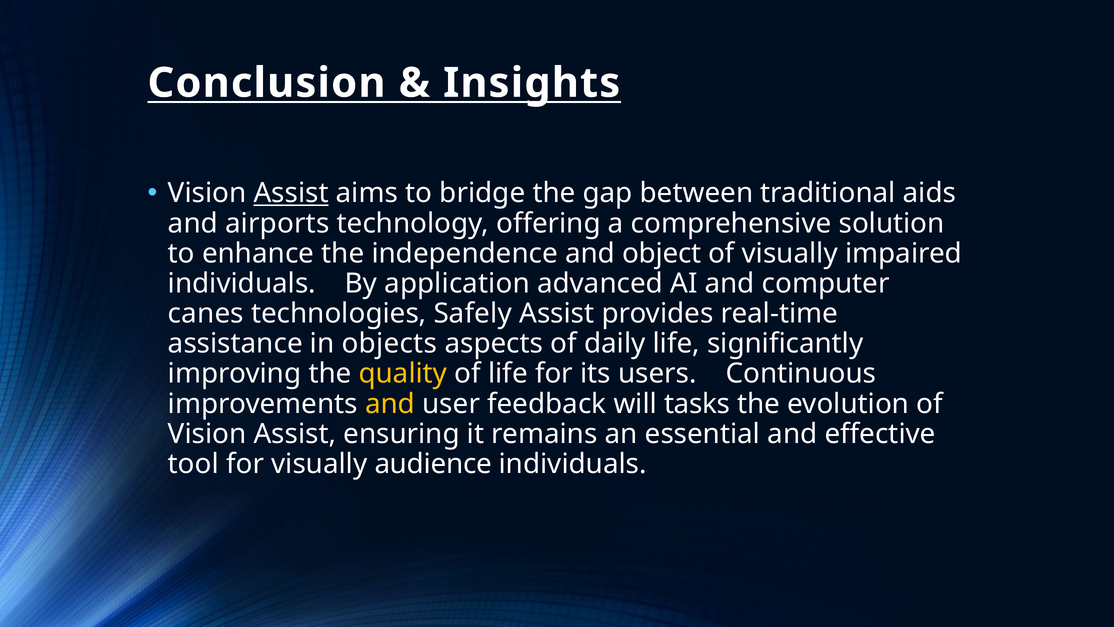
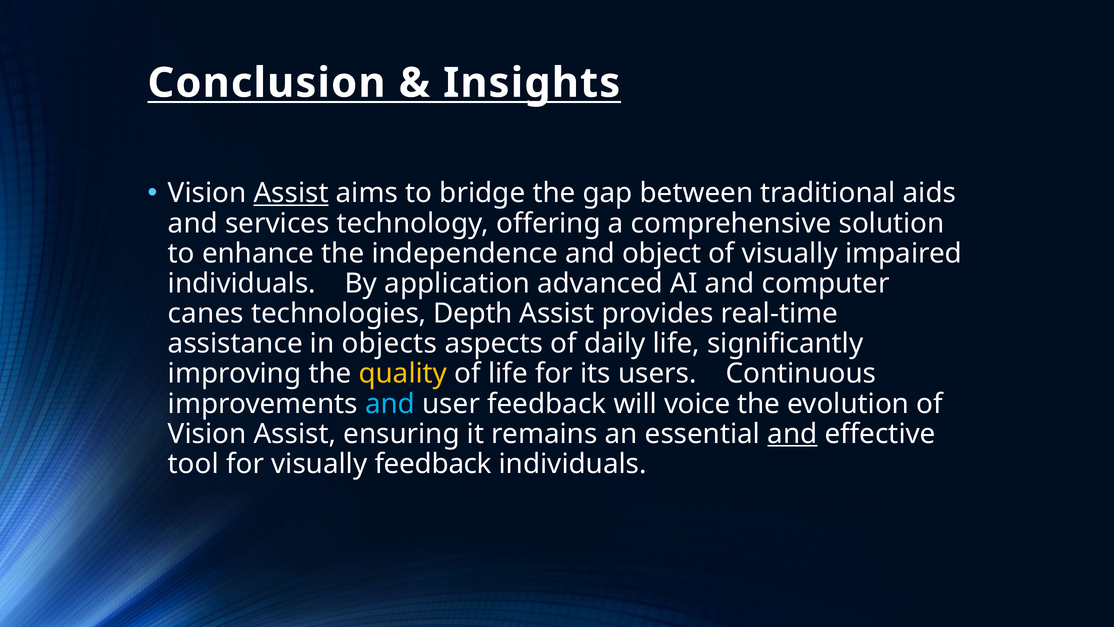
airports: airports -> services
Safely: Safely -> Depth
and at (390, 404) colour: yellow -> light blue
tasks: tasks -> voice
and at (792, 434) underline: none -> present
visually audience: audience -> feedback
